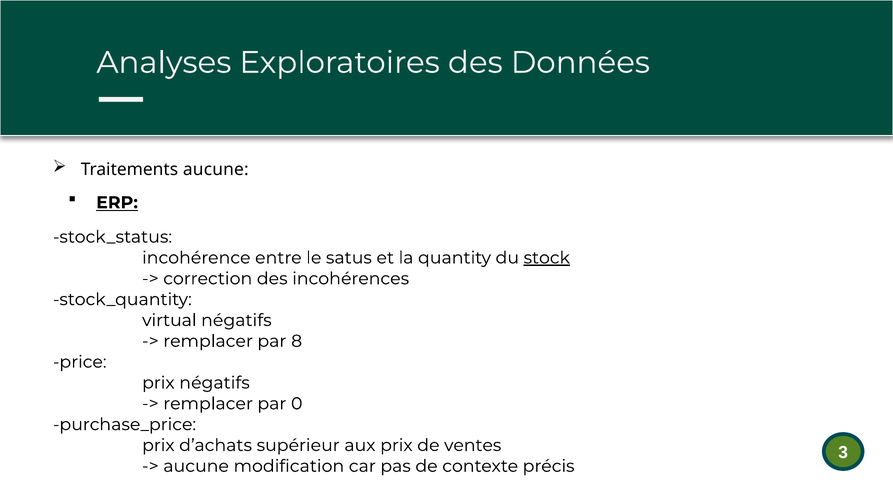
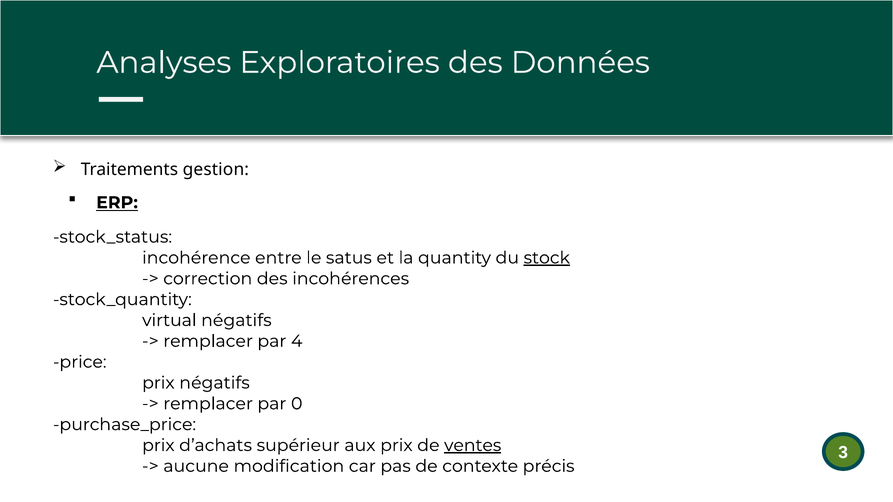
Traitements aucune: aucune -> gestion
8: 8 -> 4
ventes underline: none -> present
